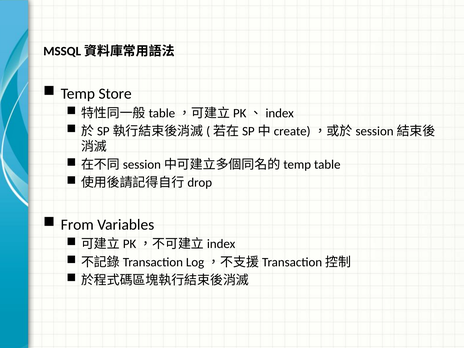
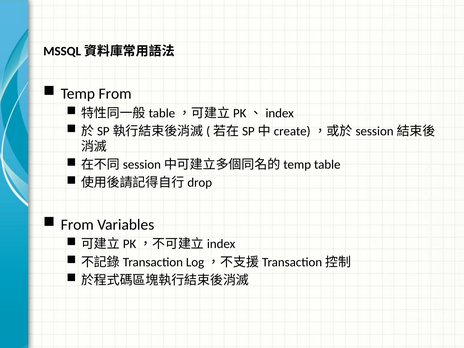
Temp Store: Store -> From
